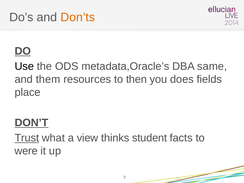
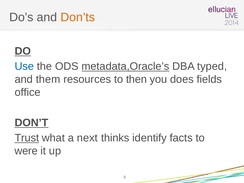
Use colour: black -> blue
metadata,Oracle’s underline: none -> present
same: same -> typed
place: place -> office
view: view -> next
student: student -> identify
